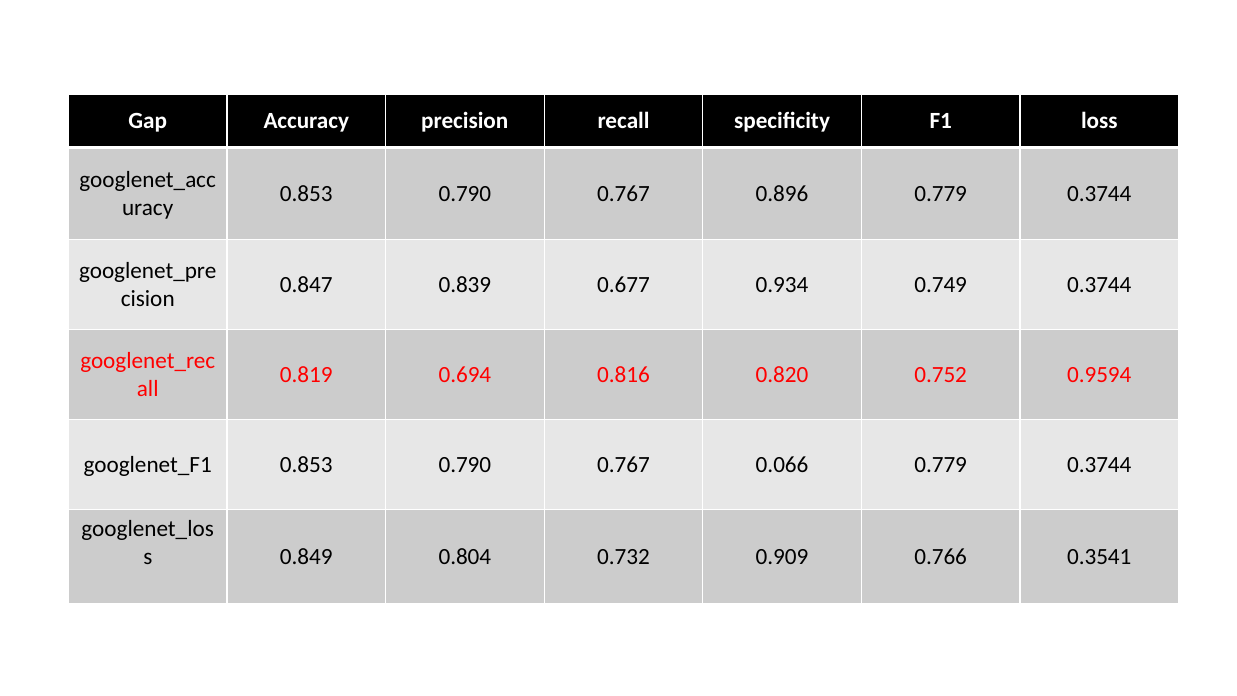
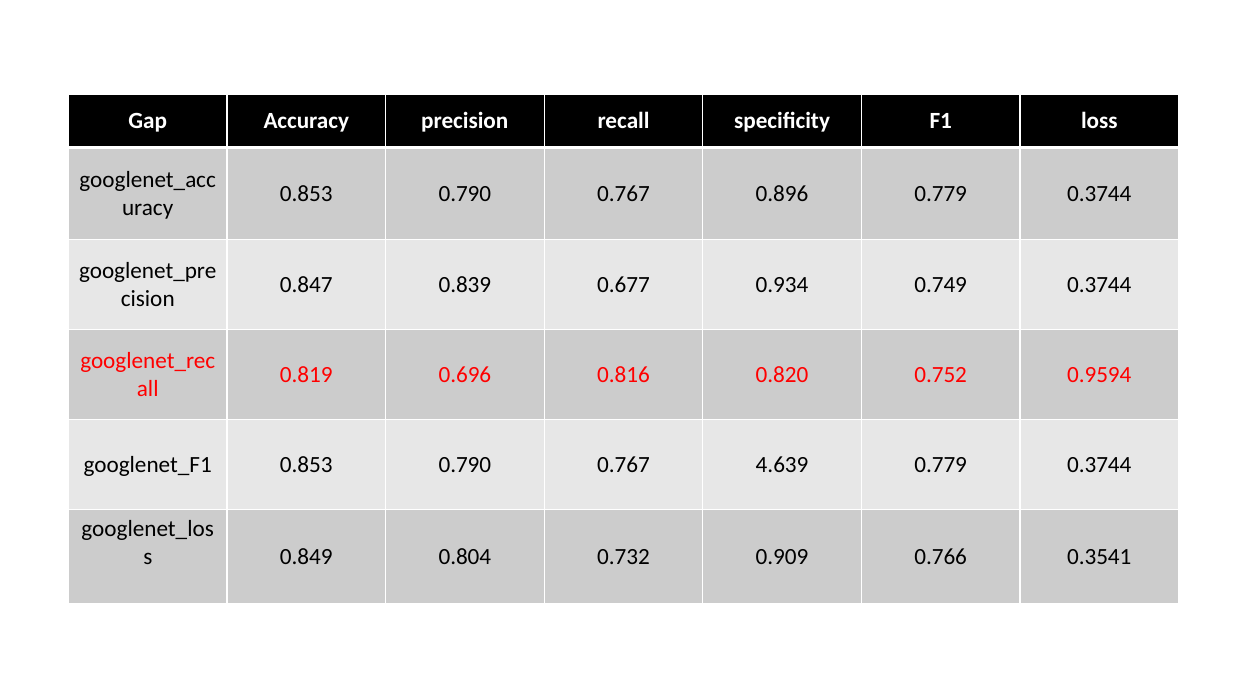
0.694: 0.694 -> 0.696
0.066: 0.066 -> 4.639
